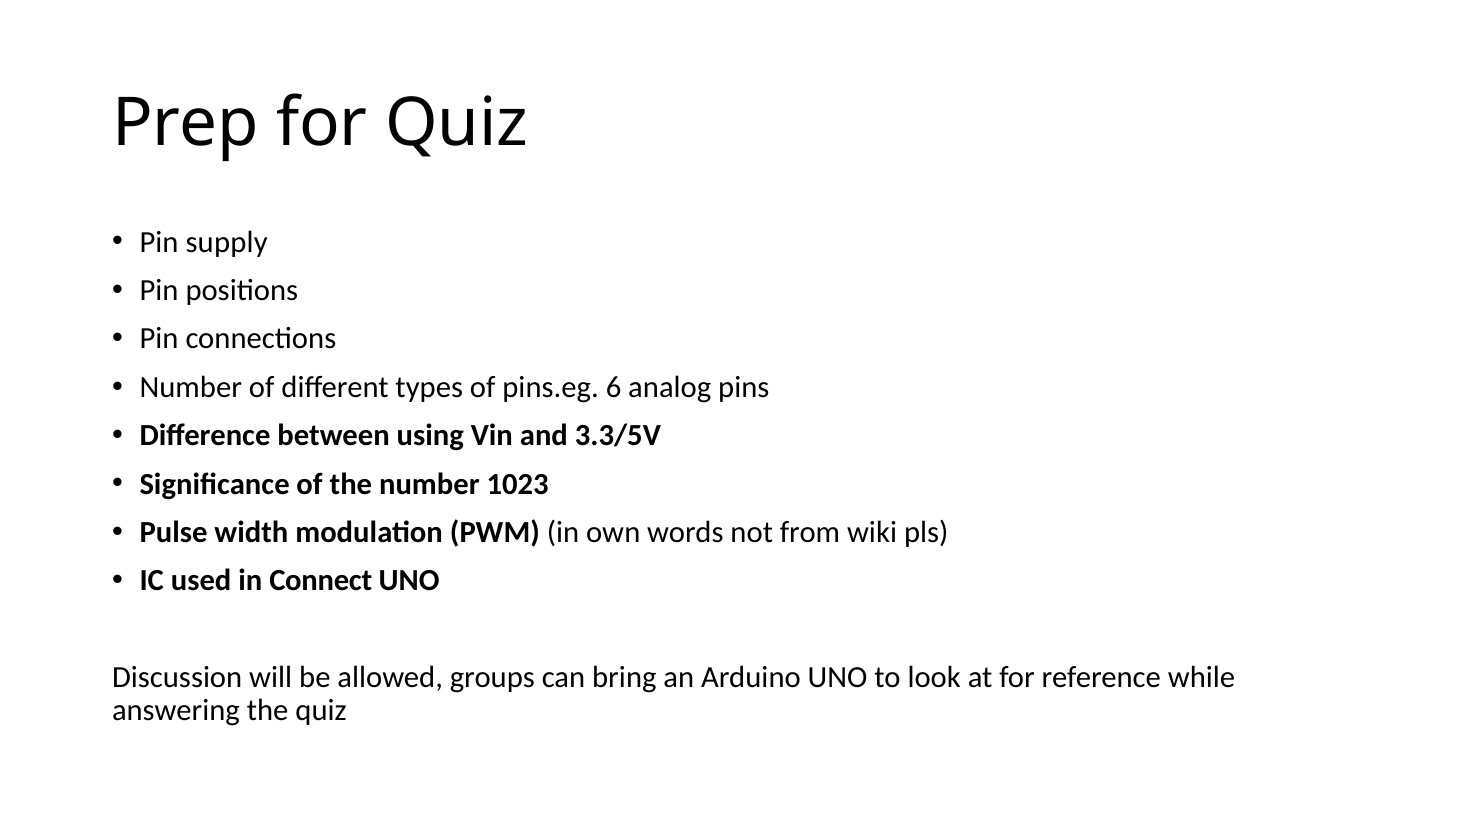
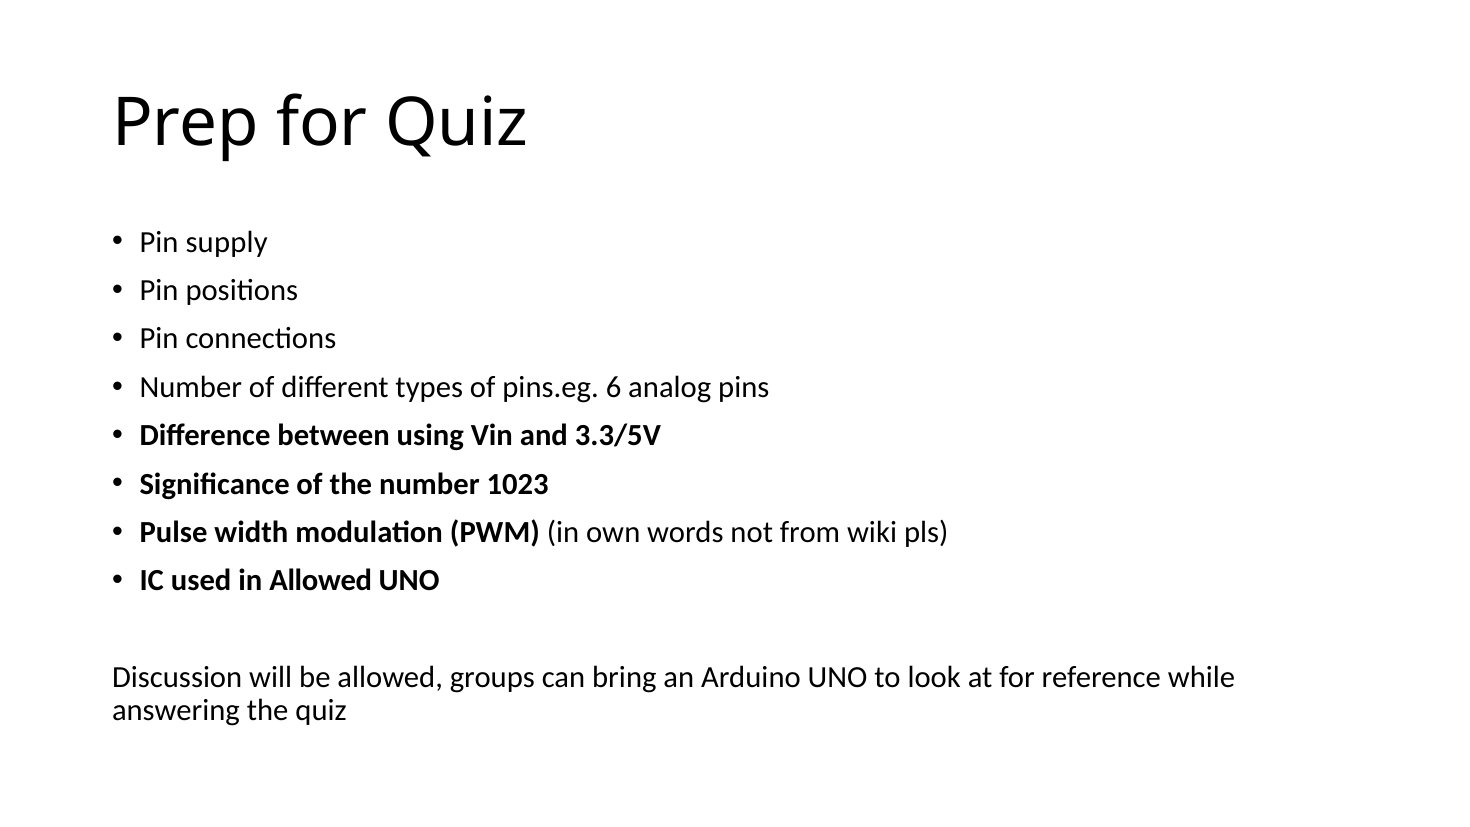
in Connect: Connect -> Allowed
